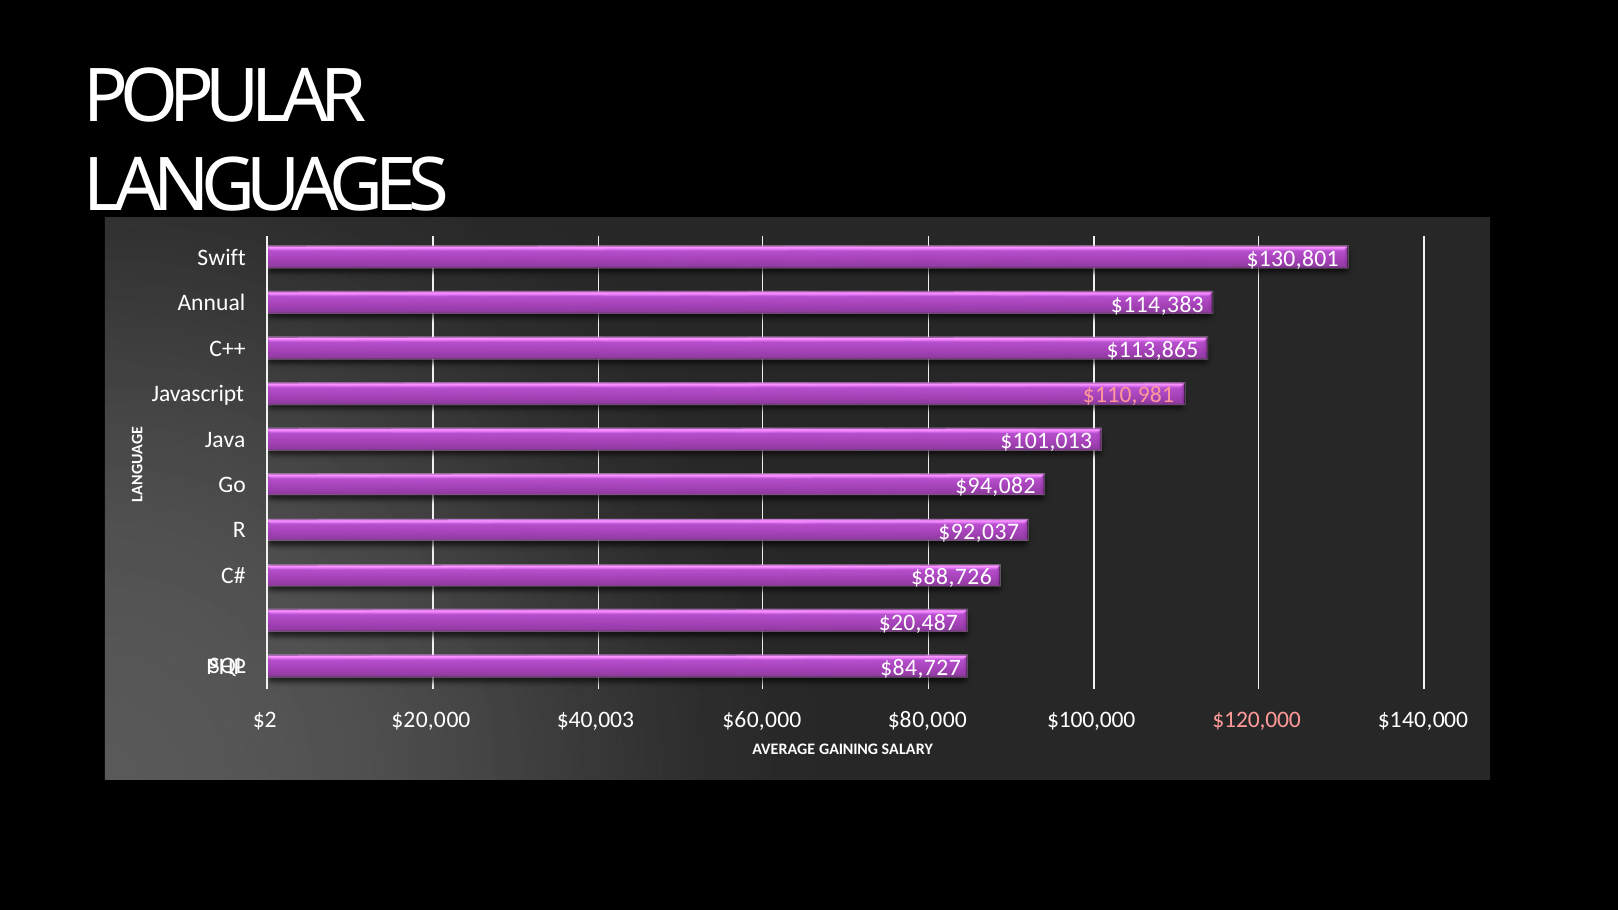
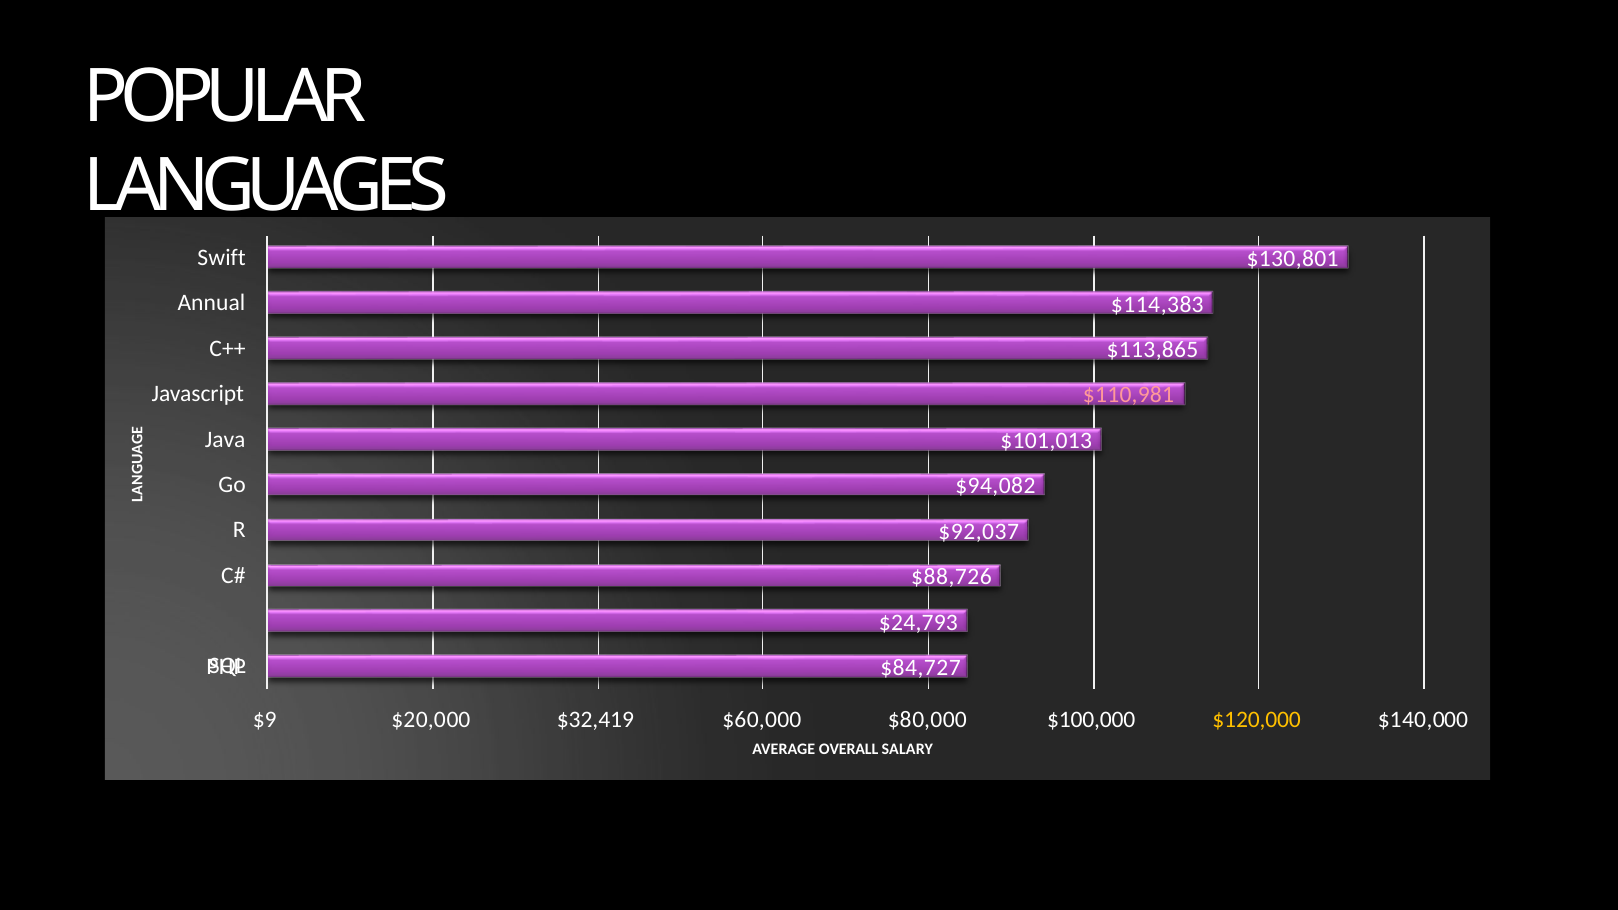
$20,487: $20,487 -> $24,793
$2: $2 -> $9
$40,003: $40,003 -> $32,419
$120,000 colour: pink -> yellow
GAINING: GAINING -> OVERALL
